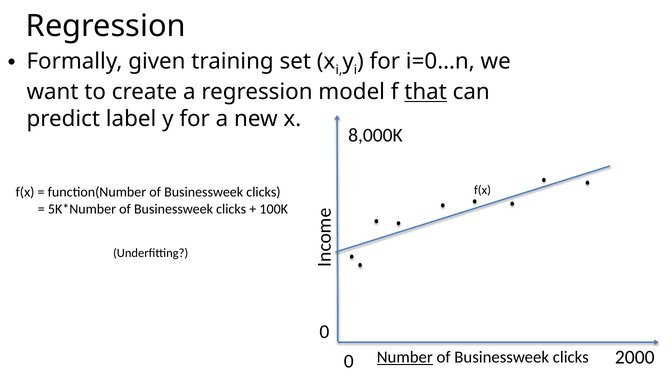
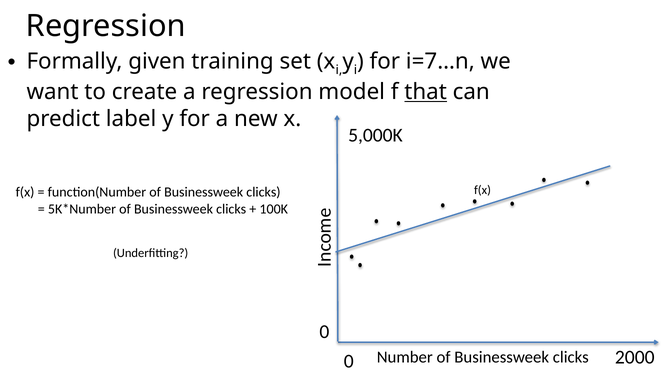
i=0…n: i=0…n -> i=7…n
8,000K: 8,000K -> 5,000K
Number underline: present -> none
